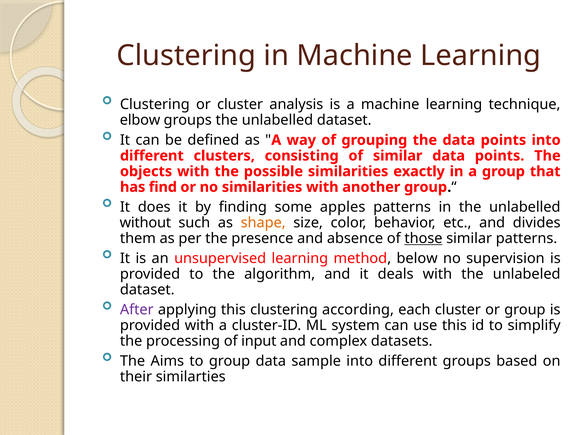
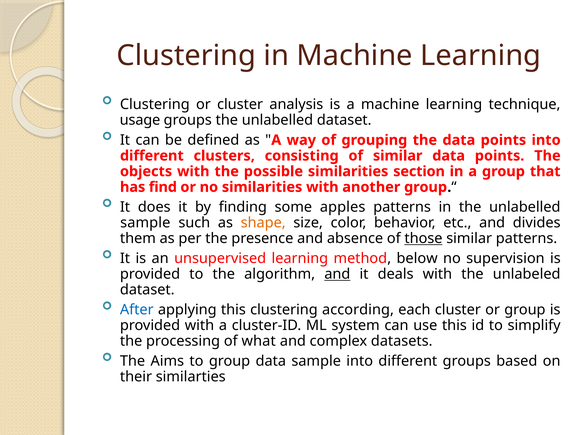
elbow: elbow -> usage
exactly: exactly -> section
without at (145, 223): without -> sample
and at (337, 274) underline: none -> present
After colour: purple -> blue
input: input -> what
